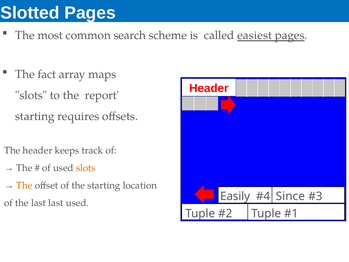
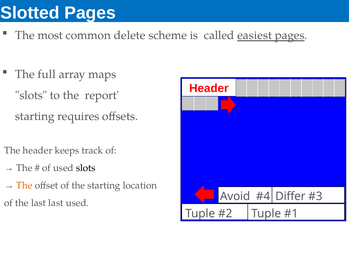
search: search -> delete
fact: fact -> full
slots at (86, 168) colour: orange -> black
Easily: Easily -> Avoid
Since: Since -> Differ
